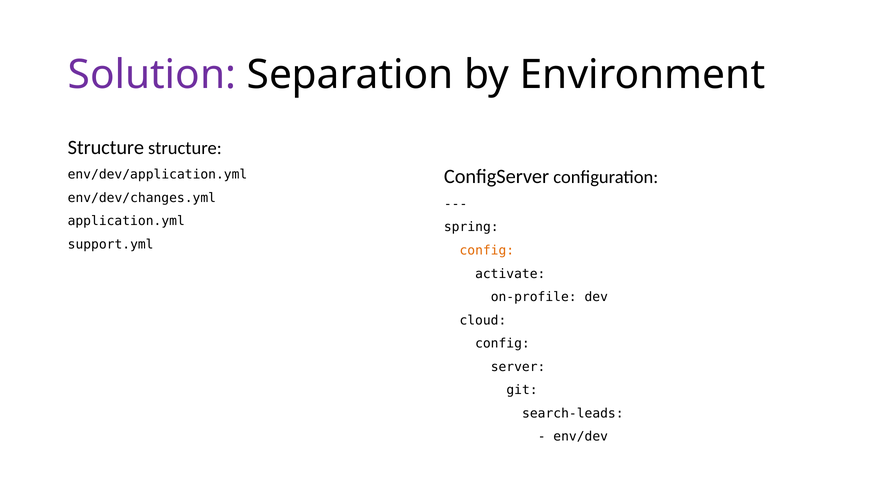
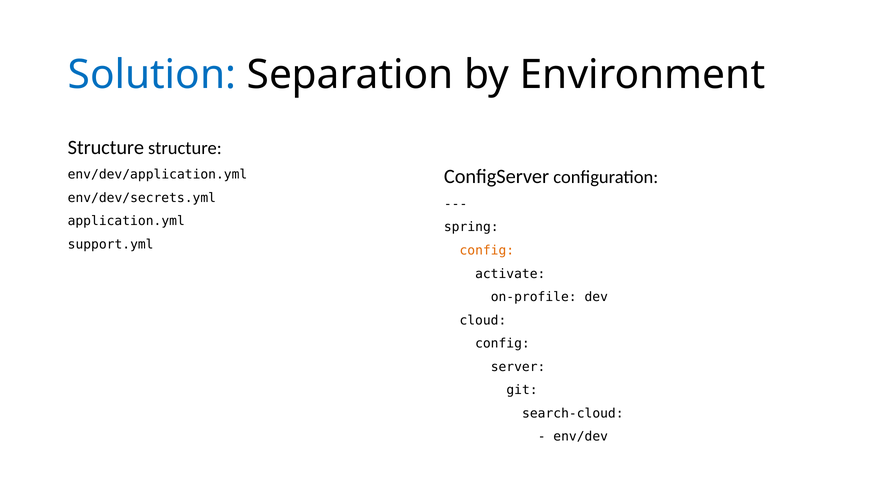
Solution colour: purple -> blue
env/dev/changes.yml: env/dev/changes.yml -> env/dev/secrets.yml
search-leads: search-leads -> search-cloud
